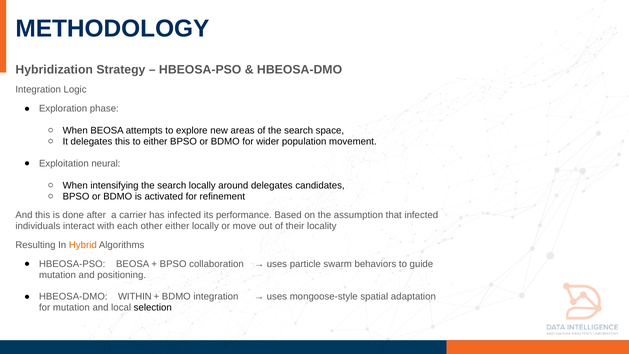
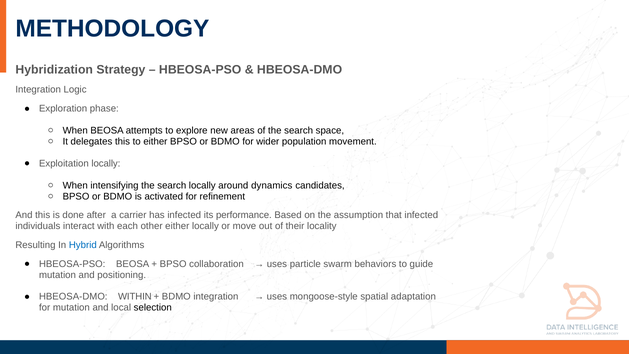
Exploitation neural: neural -> locally
around delegates: delegates -> dynamics
Hybrid colour: orange -> blue
